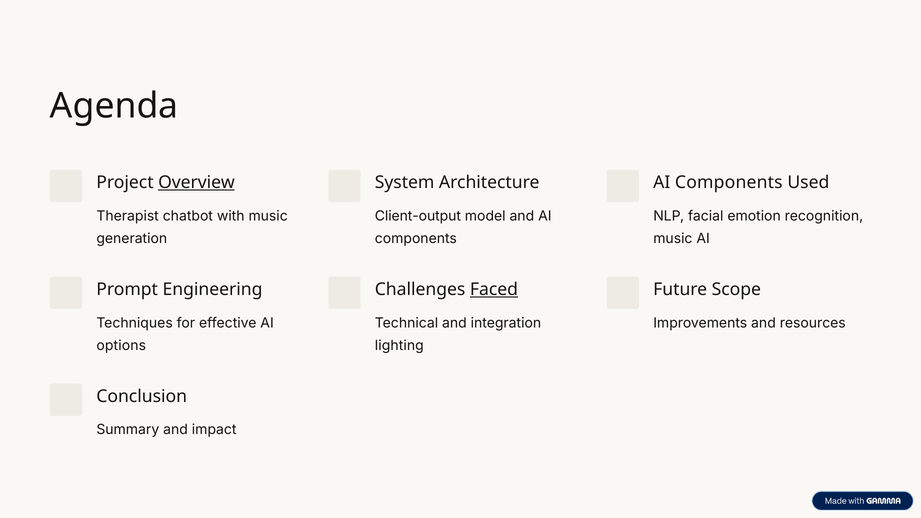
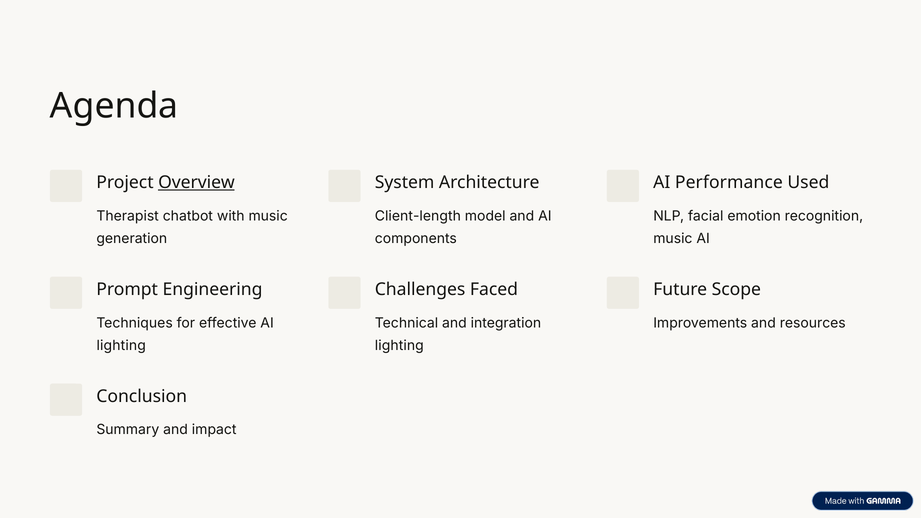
Components at (729, 183): Components -> Performance
Client-output: Client-output -> Client-length
Faced underline: present -> none
options at (121, 346): options -> lighting
